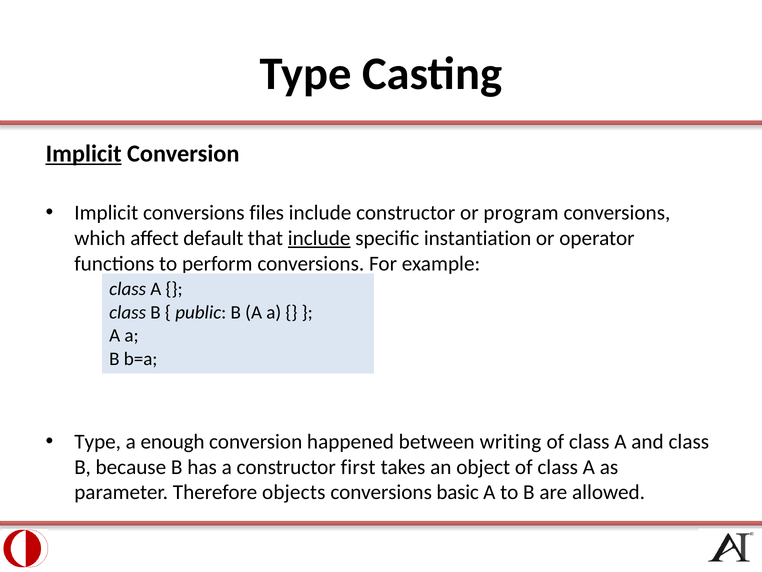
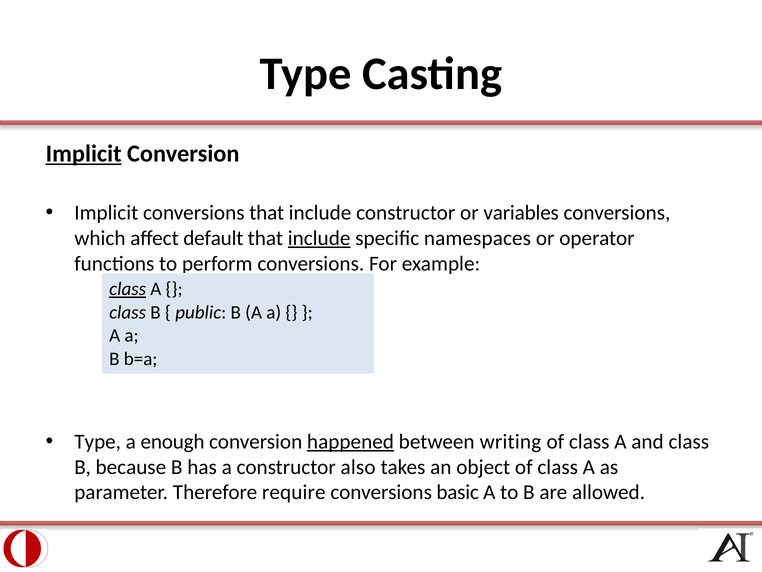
conversions files: files -> that
program: program -> variables
instantiation: instantiation -> namespaces
class at (128, 289) underline: none -> present
happened underline: none -> present
first: first -> also
objects: objects -> require
